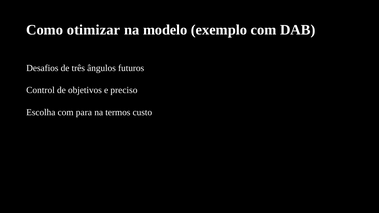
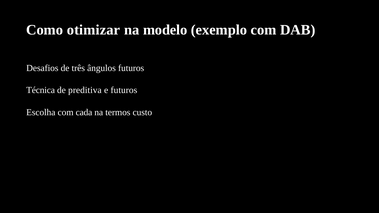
Control: Control -> Técnica
objetivos: objetivos -> preditiva
e preciso: preciso -> futuros
para: para -> cada
